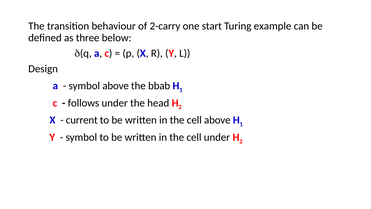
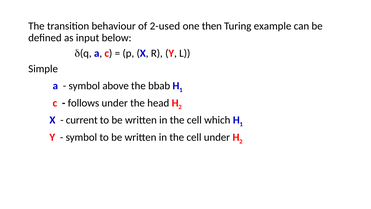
2-carry: 2-carry -> 2-used
start: start -> then
three: three -> input
Design: Design -> Simple
cell above: above -> which
